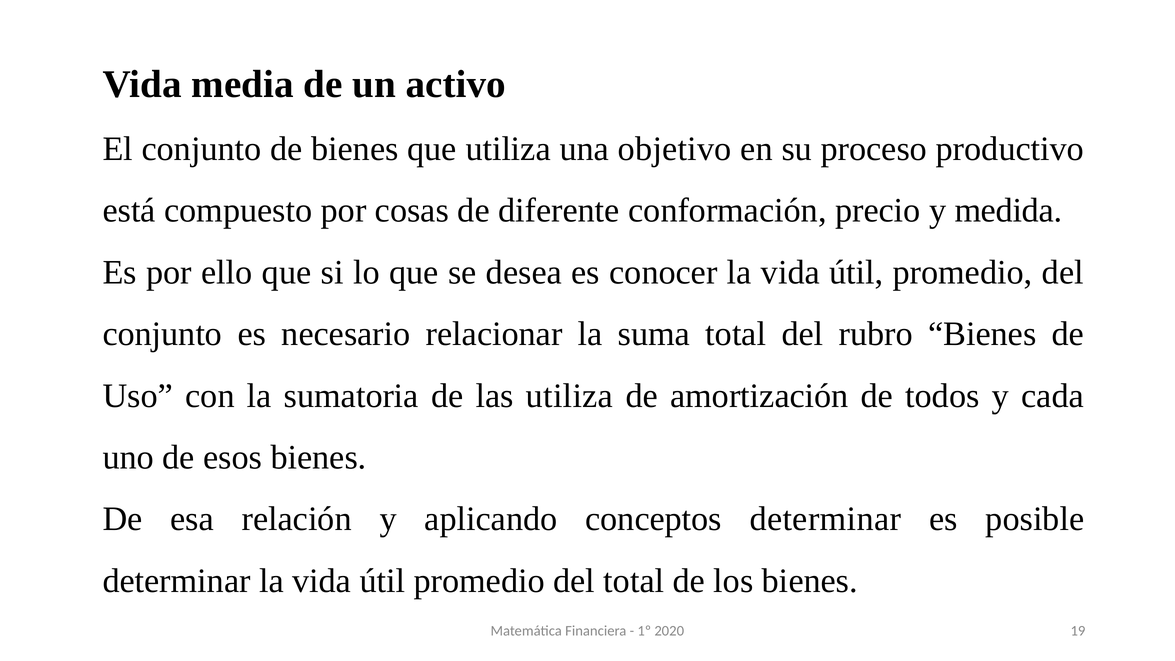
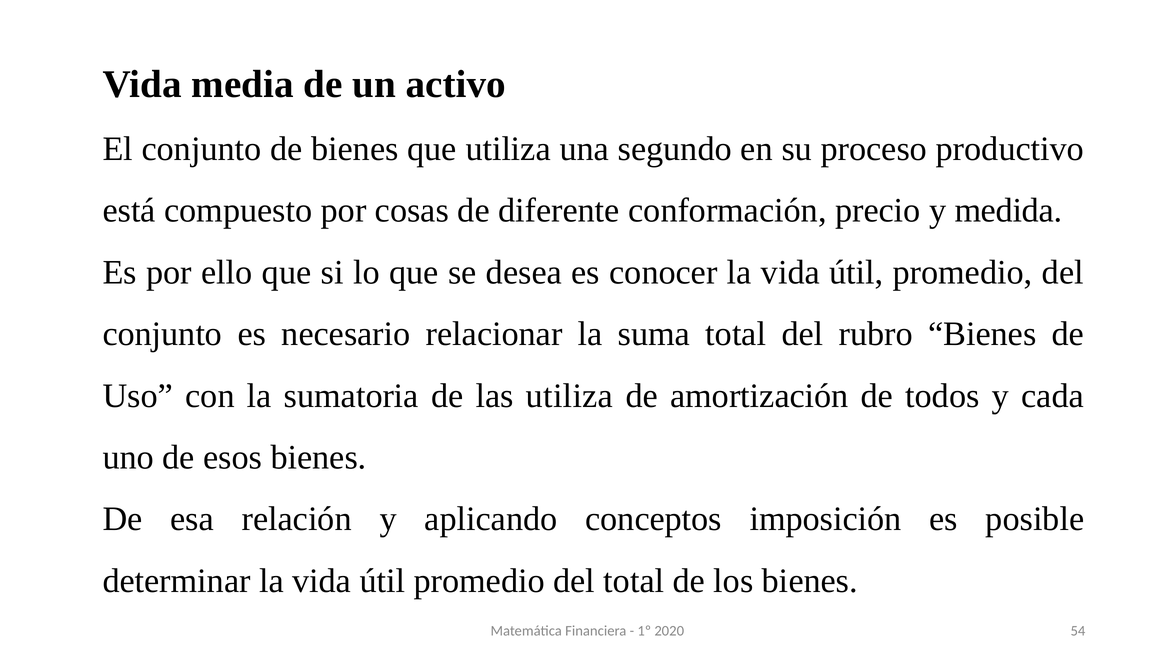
objetivo: objetivo -> segundo
conceptos determinar: determinar -> imposición
19: 19 -> 54
